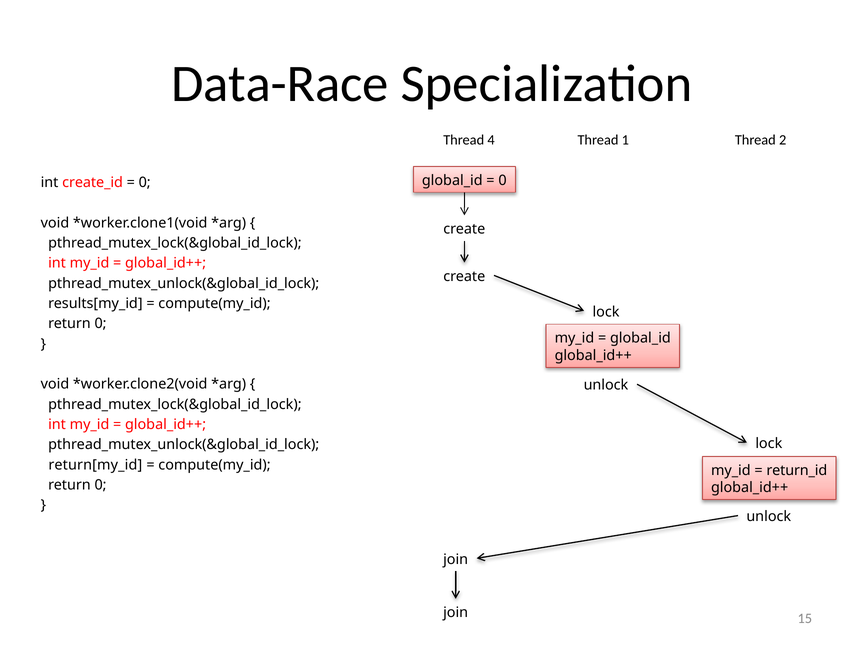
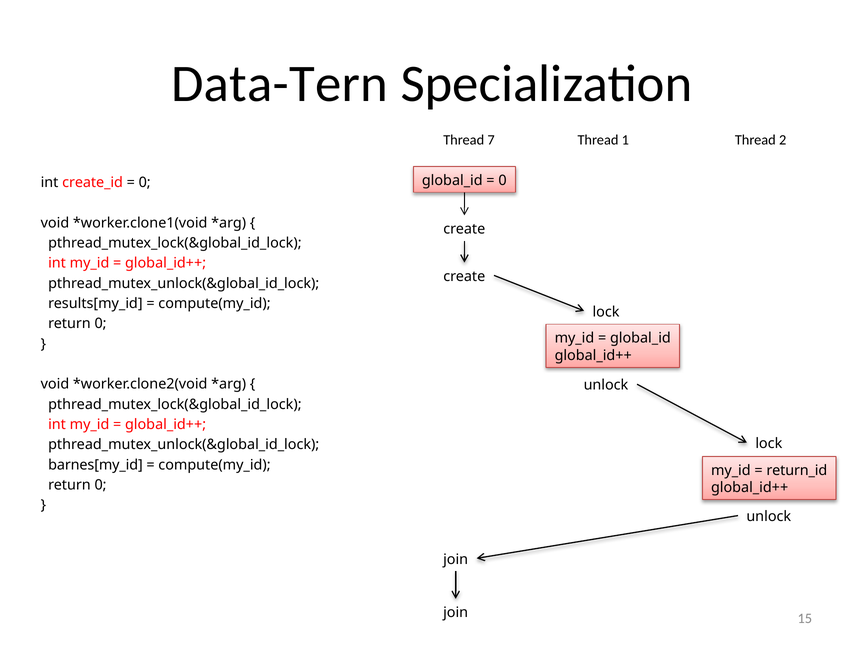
Data-Race: Data-Race -> Data-Tern
4: 4 -> 7
return[my_id: return[my_id -> barnes[my_id
